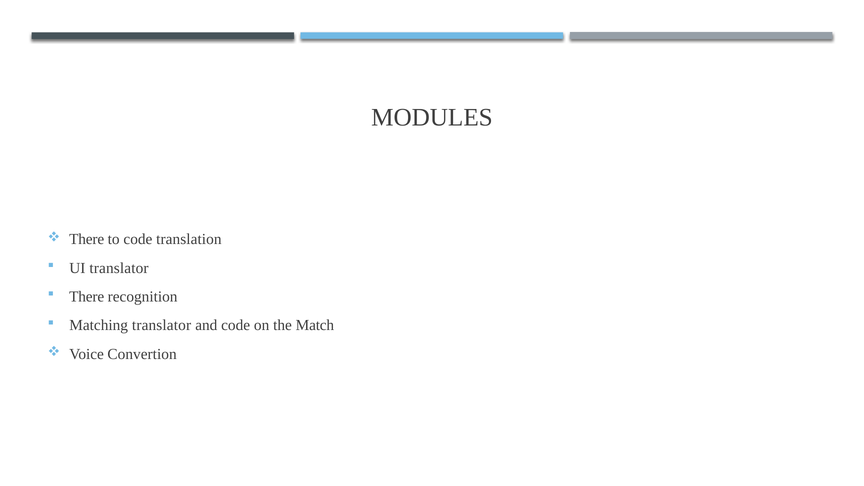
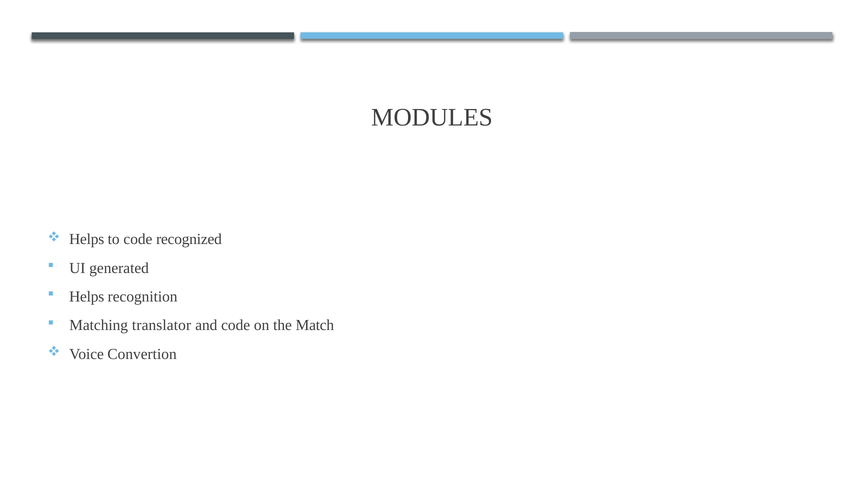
There at (87, 239): There -> Helps
translation: translation -> recognized
UI translator: translator -> generated
There at (87, 297): There -> Helps
